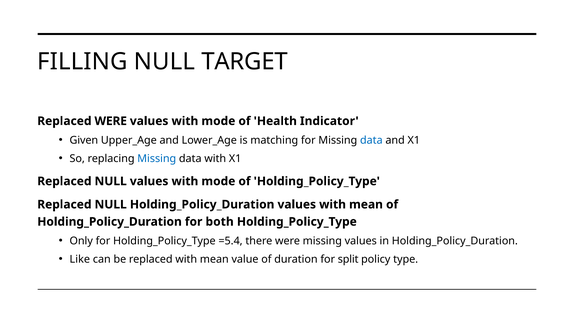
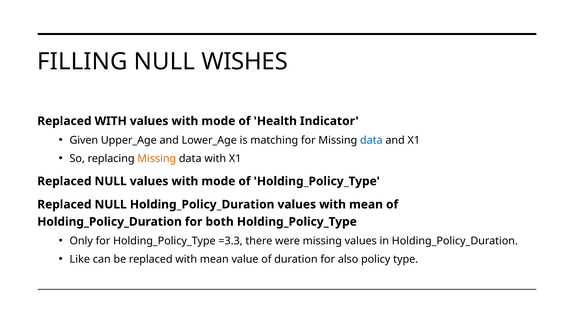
TARGET: TARGET -> WISHES
WERE at (111, 121): WERE -> WITH
Missing at (157, 159) colour: blue -> orange
=5.4: =5.4 -> =3.3
split: split -> also
